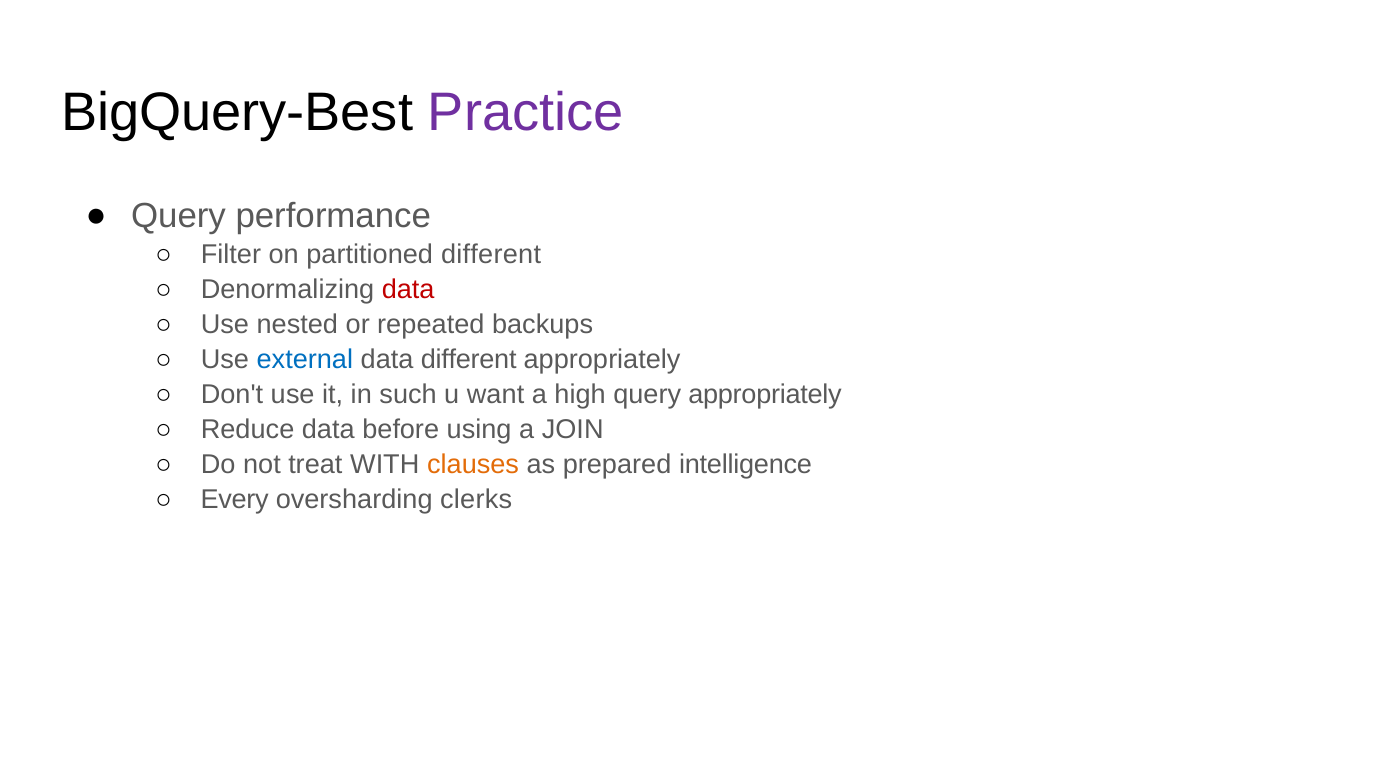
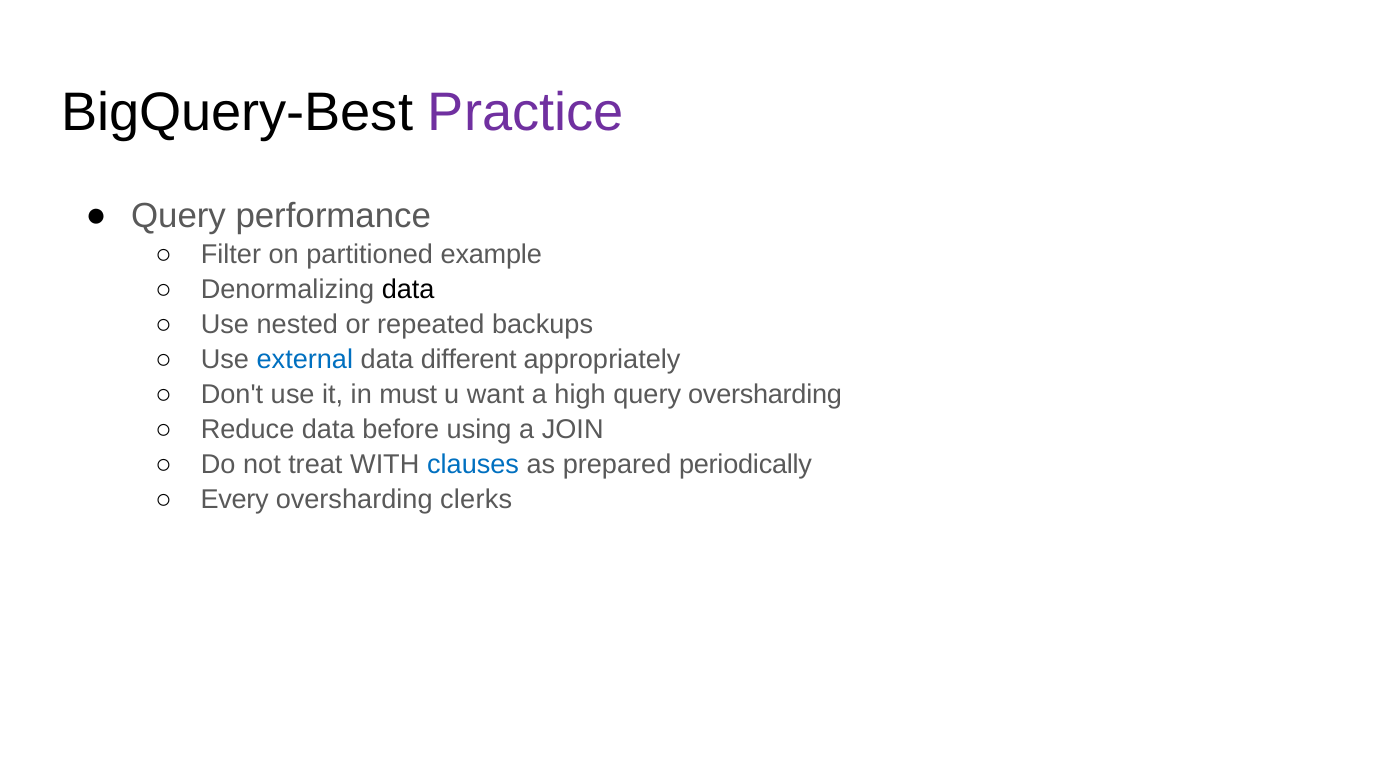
partitioned different: different -> example
data at (408, 290) colour: red -> black
such: such -> must
query appropriately: appropriately -> oversharding
clauses colour: orange -> blue
intelligence: intelligence -> periodically
